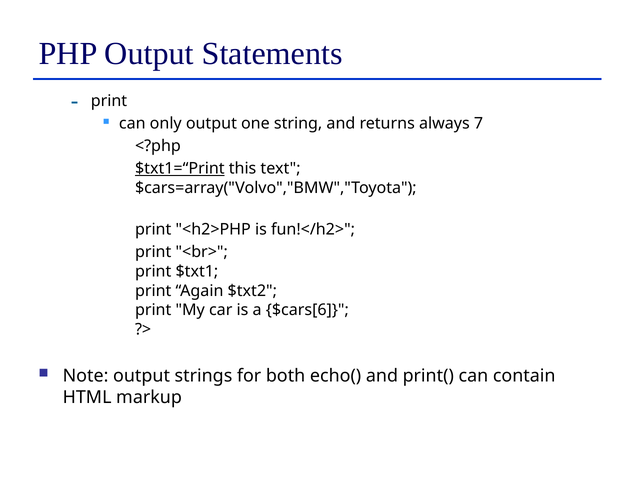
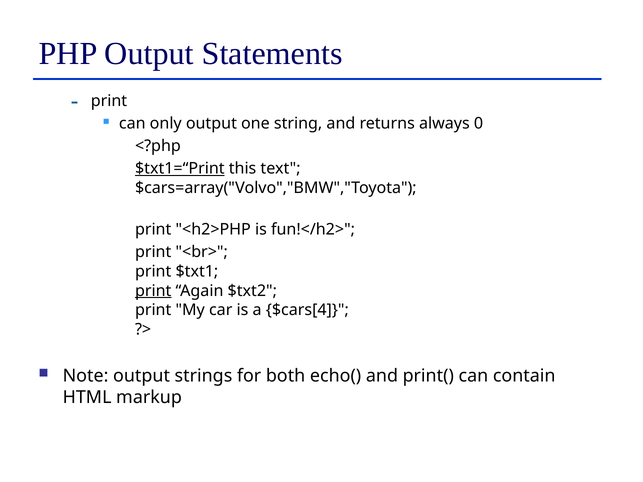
7: 7 -> 0
print at (153, 291) underline: none -> present
$cars[6: $cars[6 -> $cars[4
